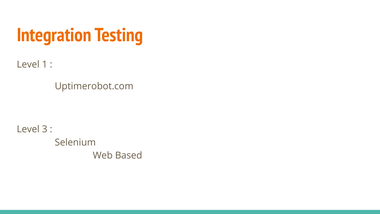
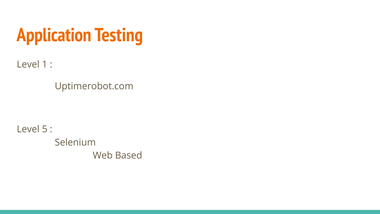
Integration: Integration -> Application
3: 3 -> 5
